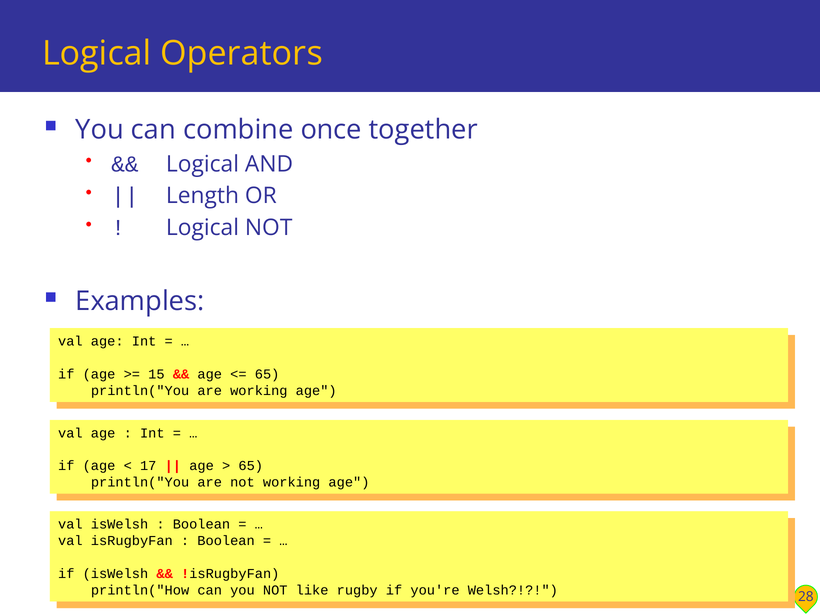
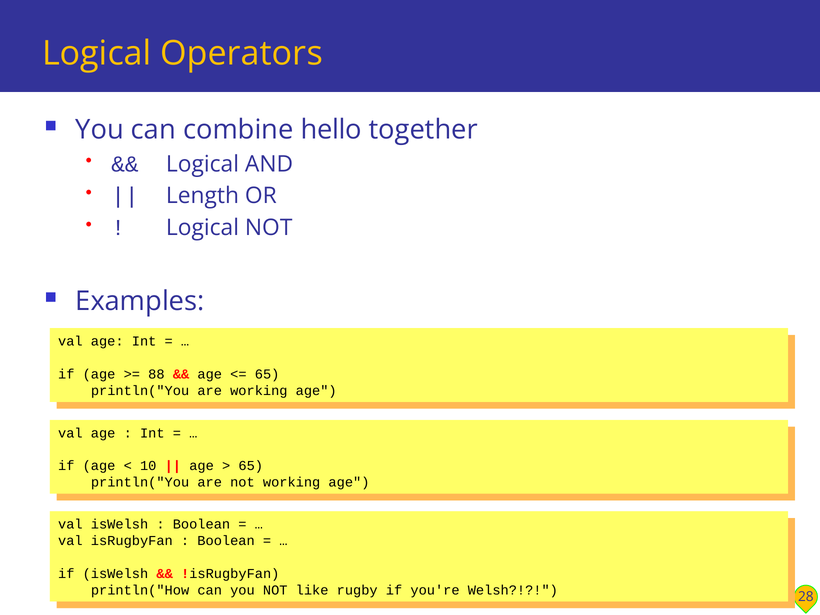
once: once -> hello
15: 15 -> 88
17: 17 -> 10
